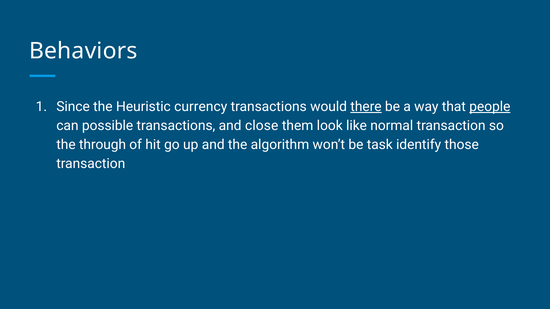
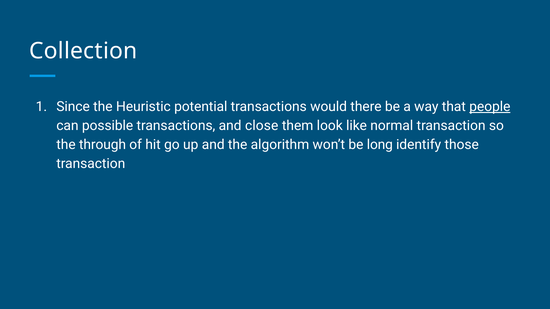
Behaviors: Behaviors -> Collection
currency: currency -> potential
there underline: present -> none
task: task -> long
